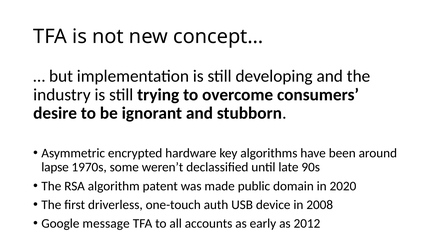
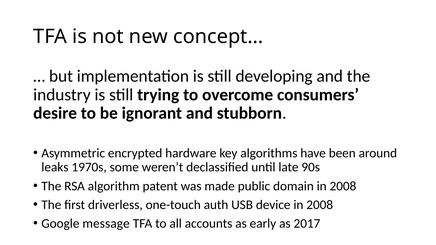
lapse: lapse -> leaks
domain in 2020: 2020 -> 2008
2012: 2012 -> 2017
